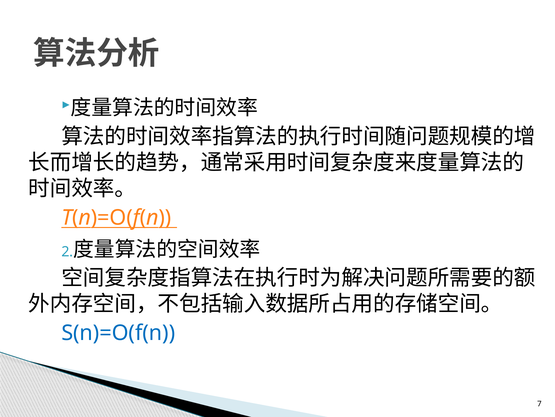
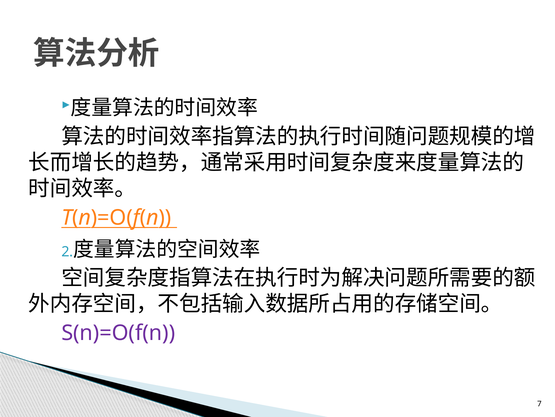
S(n)=O(f(n colour: blue -> purple
